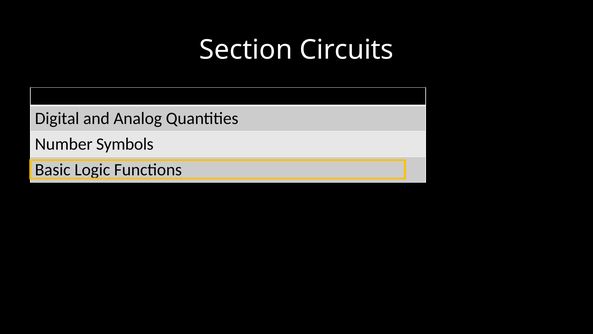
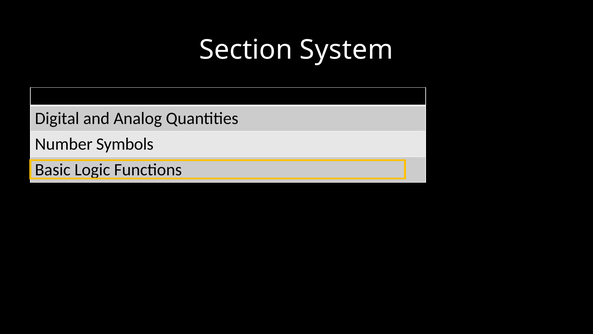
Circuits: Circuits -> System
